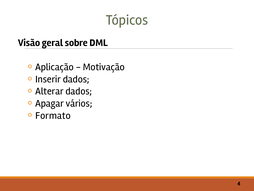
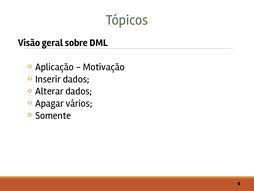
Formato: Formato -> Somente
